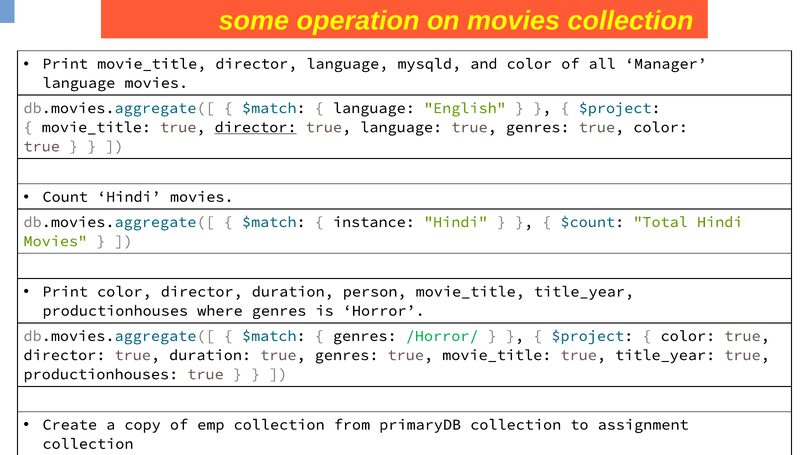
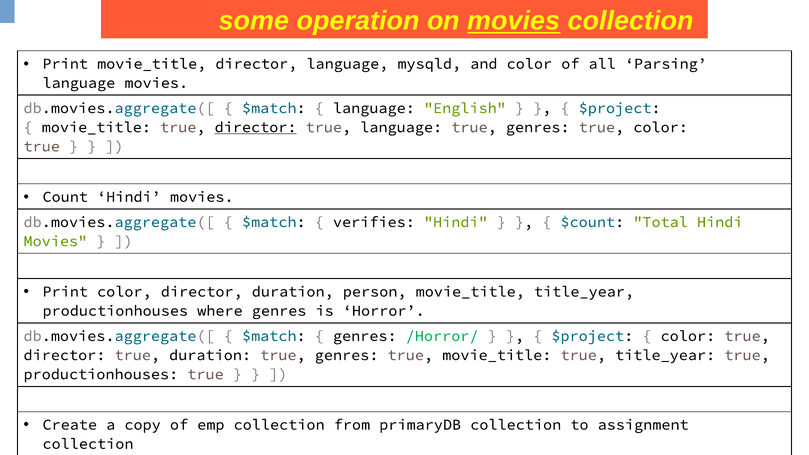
movies at (514, 21) underline: none -> present
Manager: Manager -> Parsing
instance: instance -> verifies
